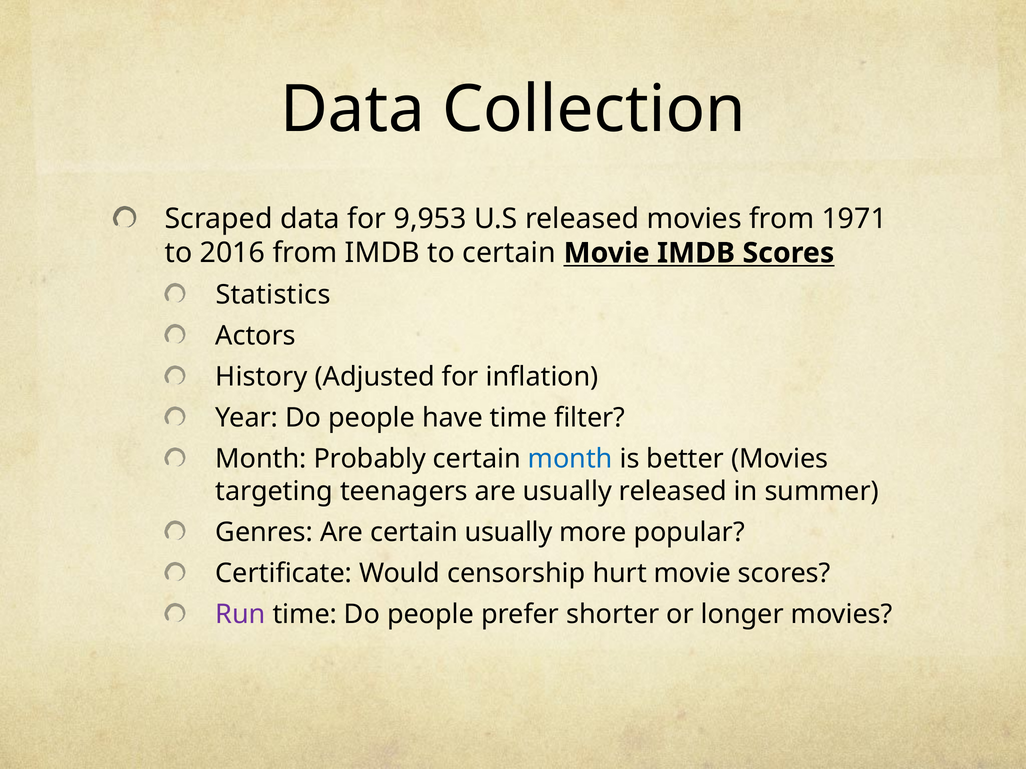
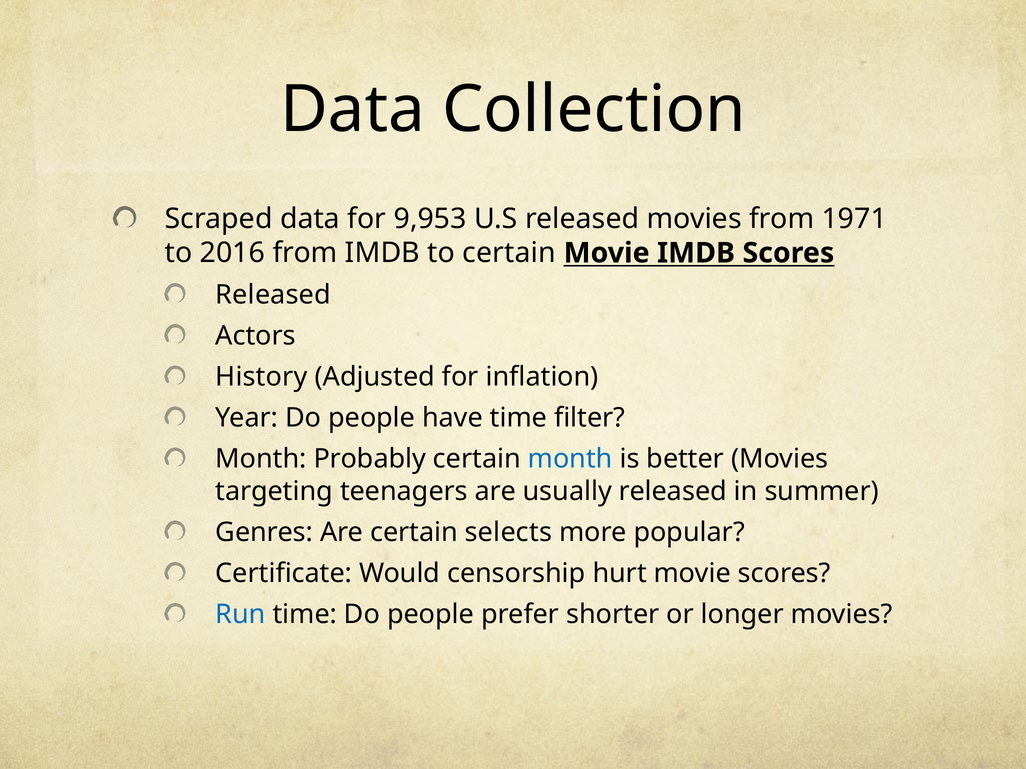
Statistics at (273, 295): Statistics -> Released
certain usually: usually -> selects
Run colour: purple -> blue
